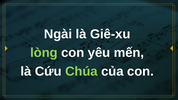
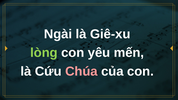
Chúa colour: light green -> pink
